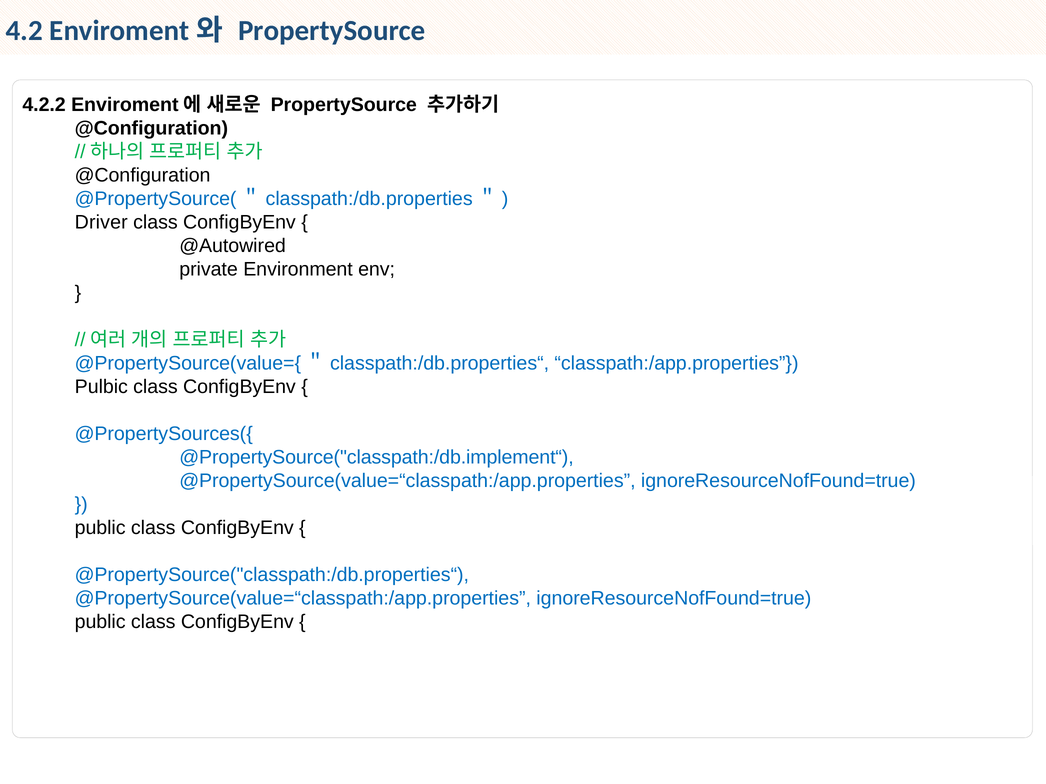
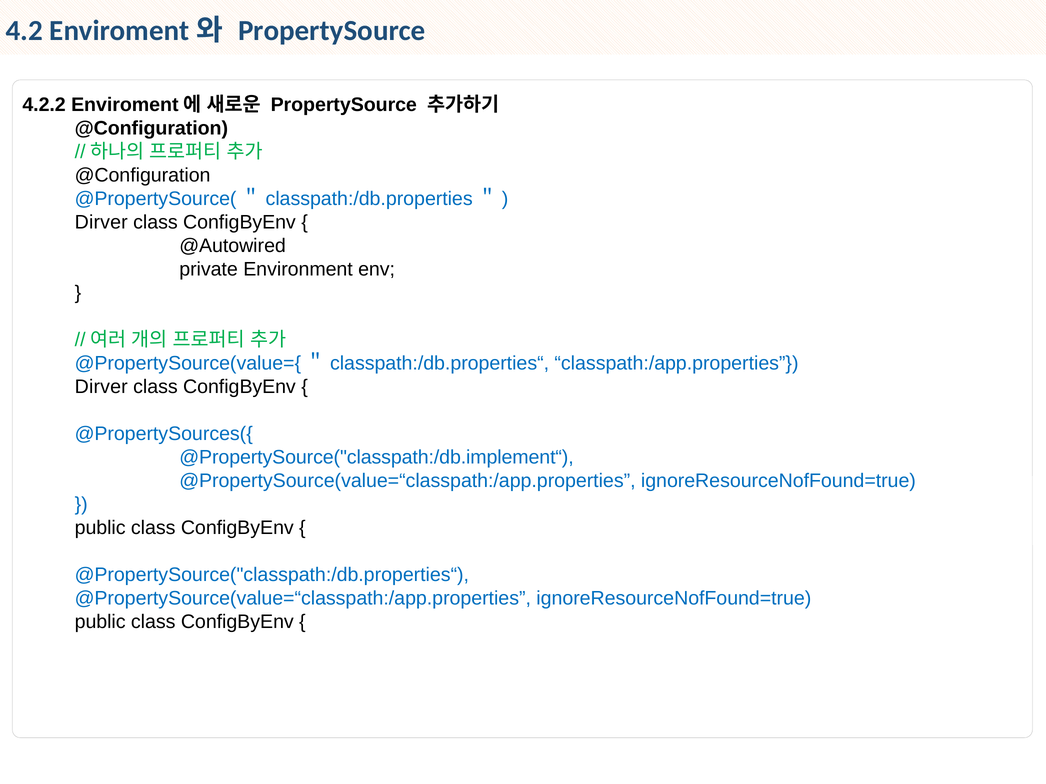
Driver at (101, 222): Driver -> Dirver
Pulbic at (101, 387): Pulbic -> Dirver
